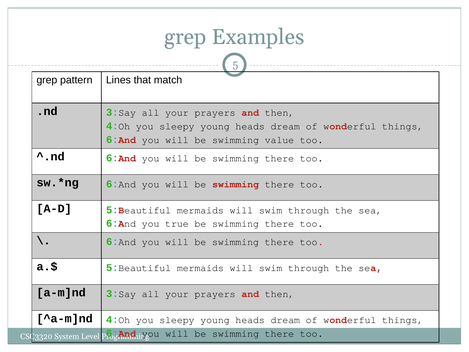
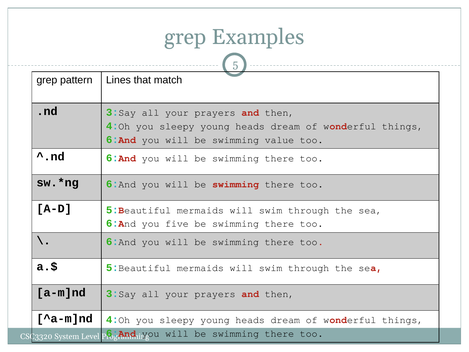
true: true -> five
